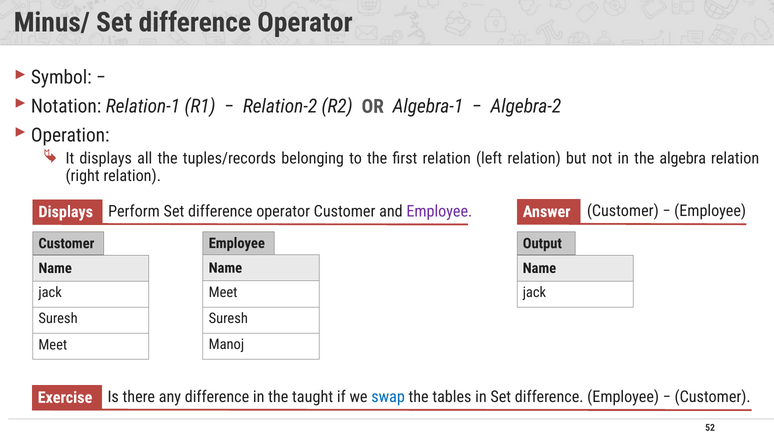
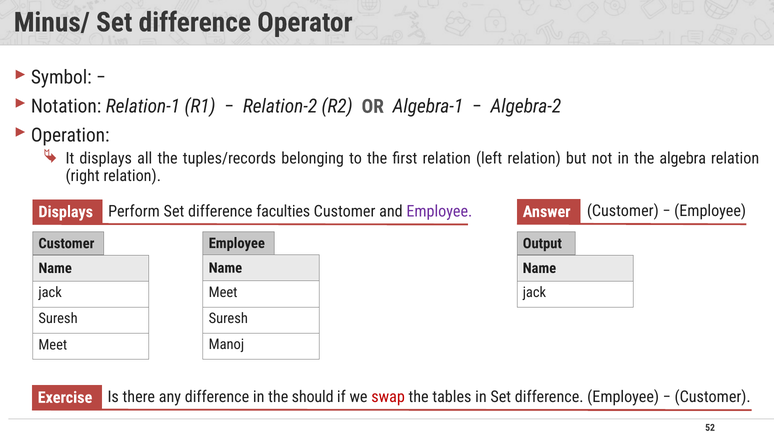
Perform Set difference operator: operator -> faculties
taught: taught -> should
swap colour: blue -> red
